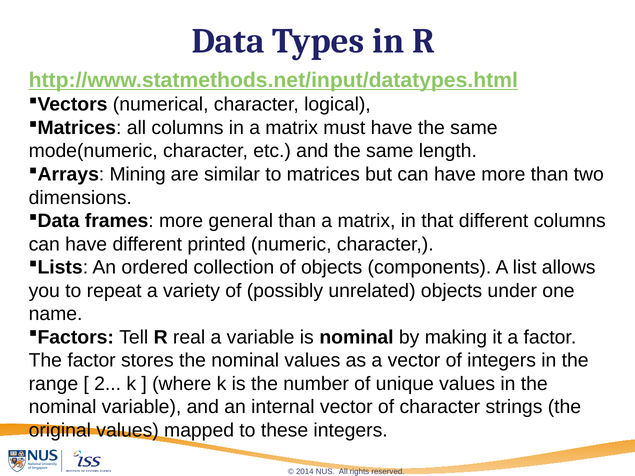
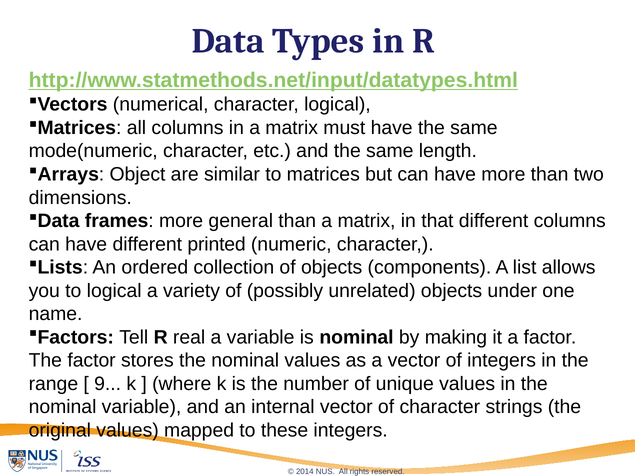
Mining: Mining -> Object
to repeat: repeat -> logical
2: 2 -> 9
